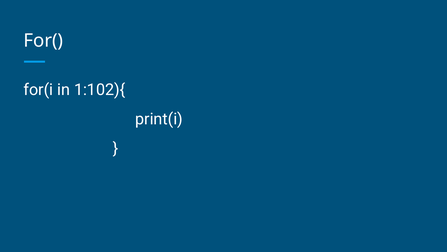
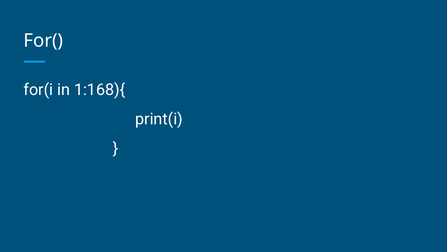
1:102){: 1:102){ -> 1:168){
